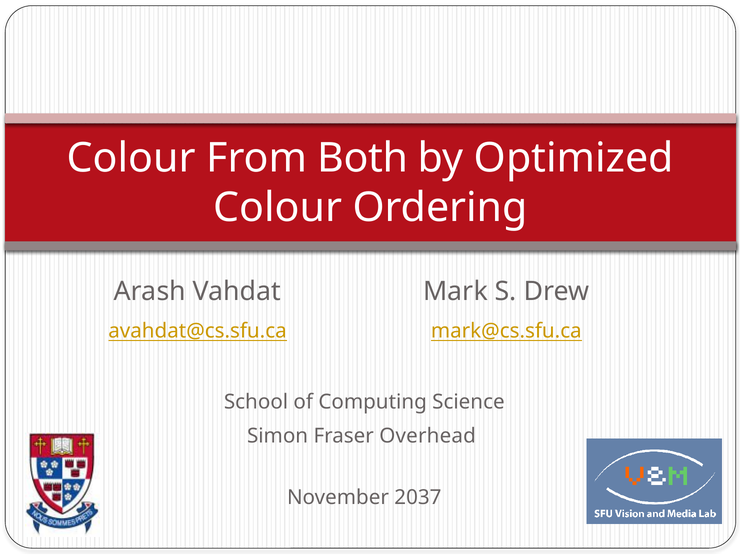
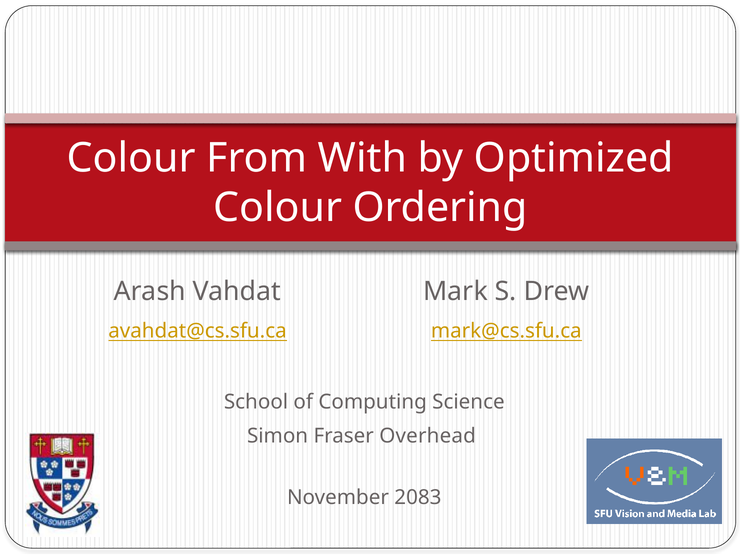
Both: Both -> With
2037: 2037 -> 2083
